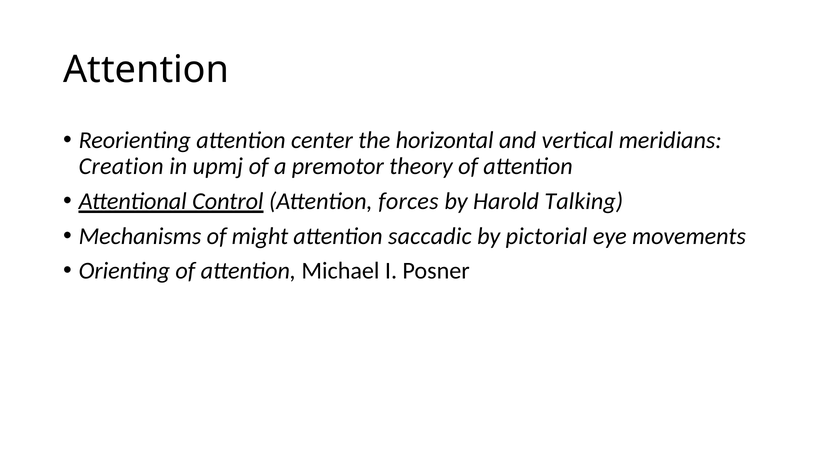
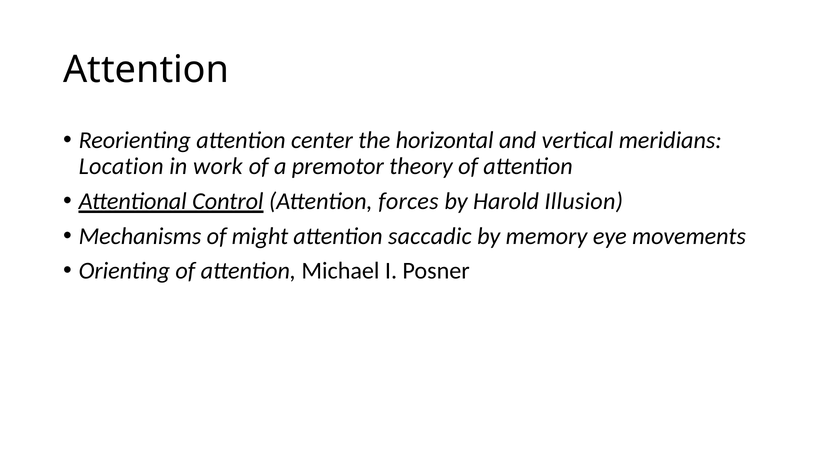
Creation: Creation -> Location
upmj: upmj -> work
Talking: Talking -> Illusion
pictorial: pictorial -> memory
